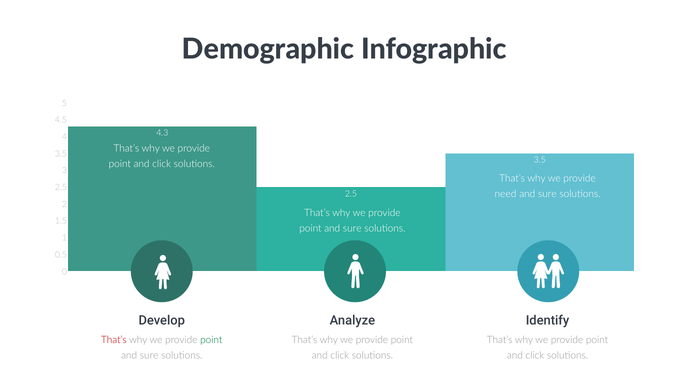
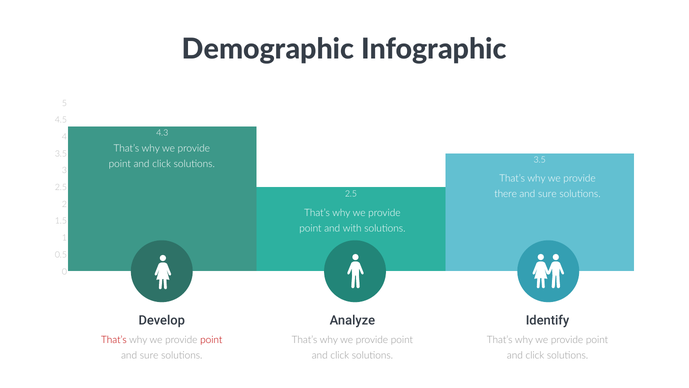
need: need -> there
sure at (352, 228): sure -> with
point at (211, 340) colour: green -> red
